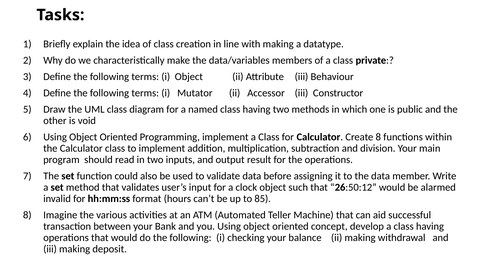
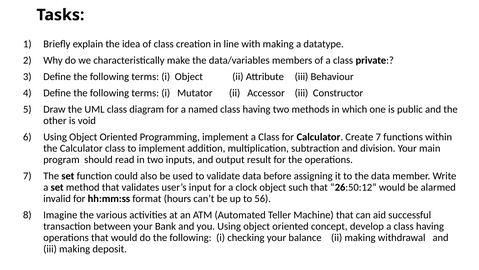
Create 8: 8 -> 7
85: 85 -> 56
